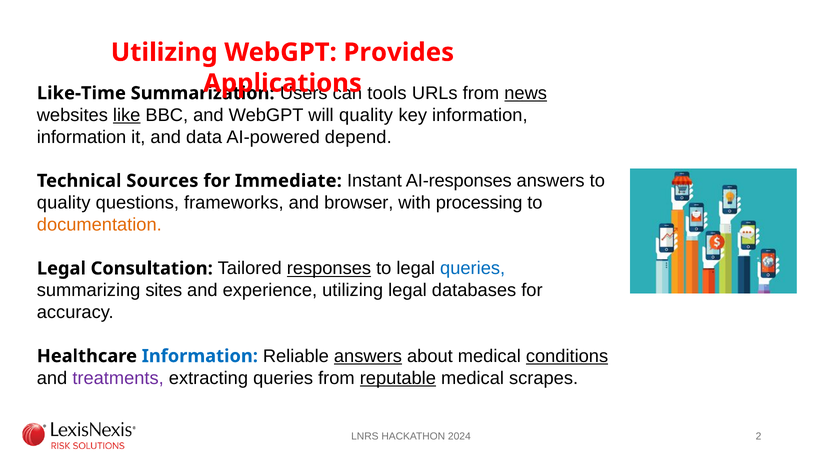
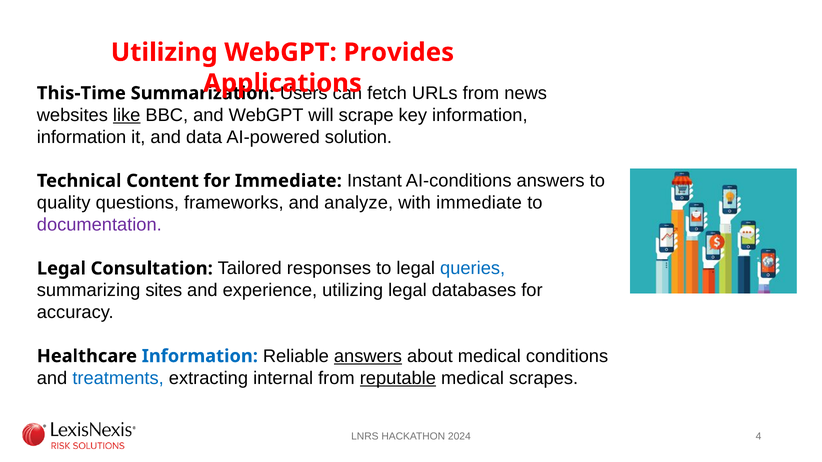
Like-Time: Like-Time -> This-Time
tools: tools -> fetch
news underline: present -> none
will quality: quality -> scrape
depend: depend -> solution
Sources: Sources -> Content
AI-responses: AI-responses -> AI-conditions
browser: browser -> analyze
with processing: processing -> immediate
documentation colour: orange -> purple
responses underline: present -> none
conditions underline: present -> none
treatments colour: purple -> blue
extracting queries: queries -> internal
2: 2 -> 4
